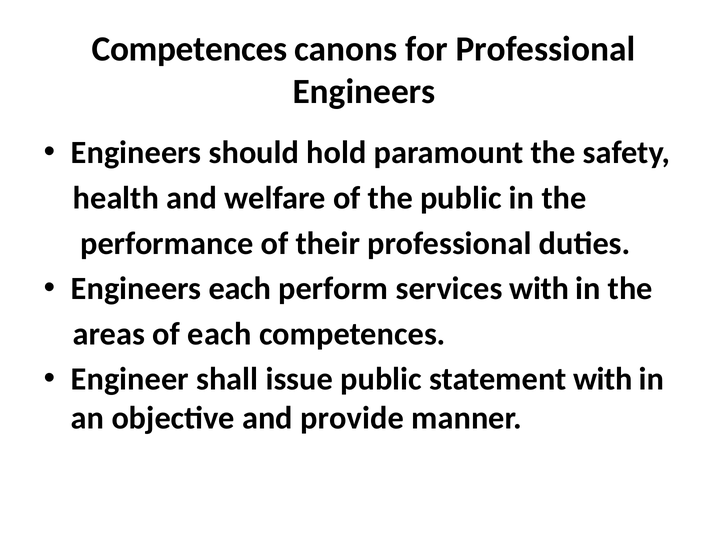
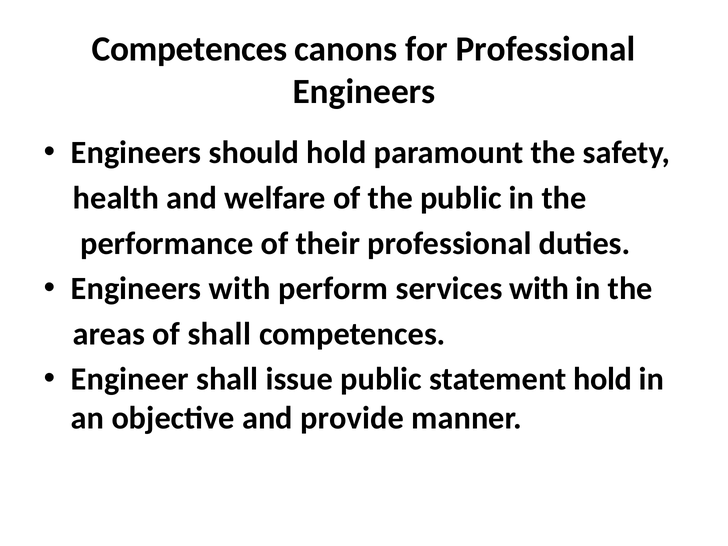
Engineers each: each -> with
of each: each -> shall
statement with: with -> hold
